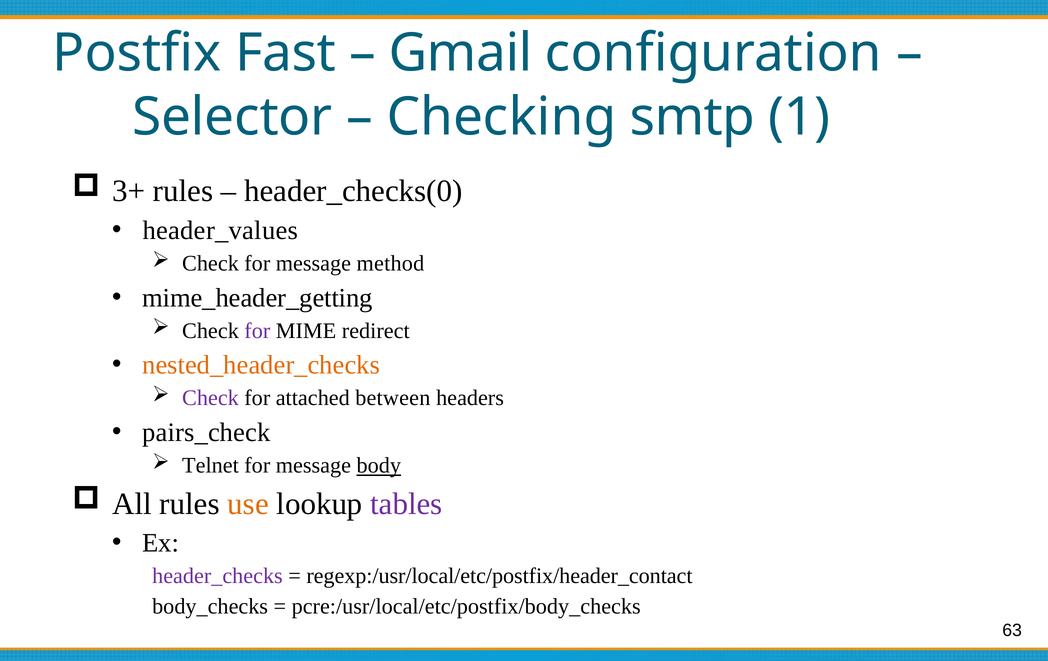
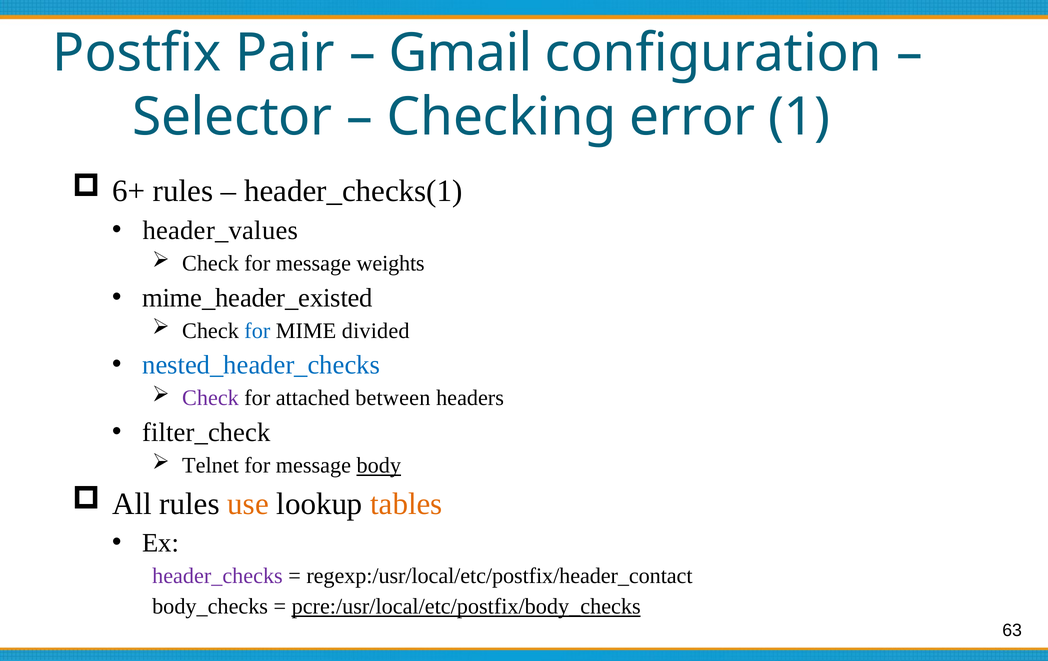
Fast: Fast -> Pair
smtp: smtp -> error
3+: 3+ -> 6+
header_checks(0: header_checks(0 -> header_checks(1
method: method -> weights
mime_header_getting: mime_header_getting -> mime_header_existed
for at (257, 330) colour: purple -> blue
redirect: redirect -> divided
nested_header_checks colour: orange -> blue
pairs_check: pairs_check -> filter_check
tables colour: purple -> orange
pcre:/usr/local/etc/postfix/body_checks underline: none -> present
